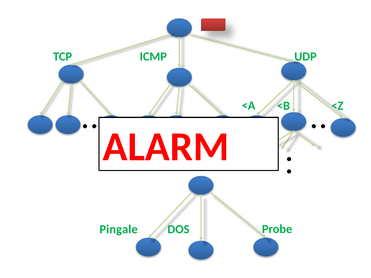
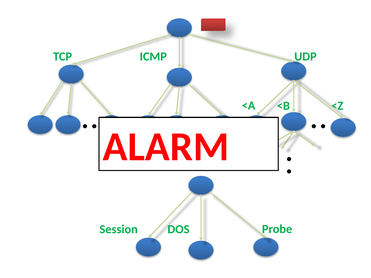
Pingale: Pingale -> Session
